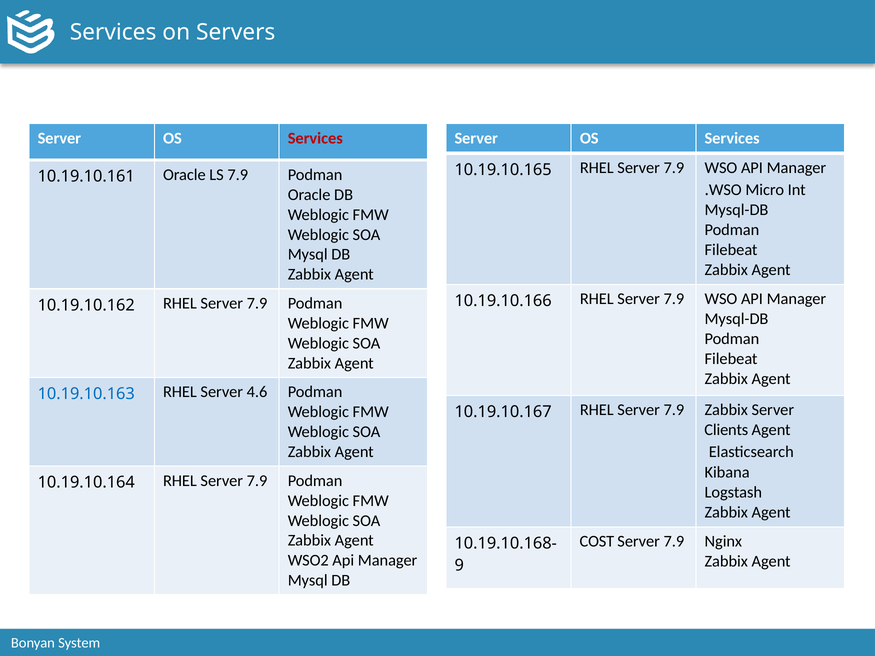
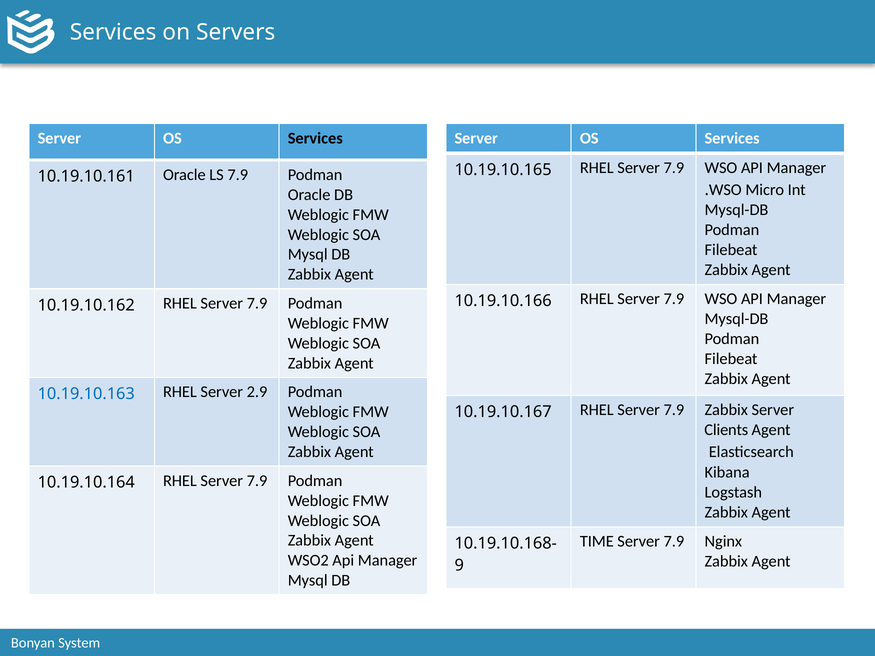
Services at (315, 138) colour: red -> black
4.6: 4.6 -> 2.9
COST: COST -> TIME
